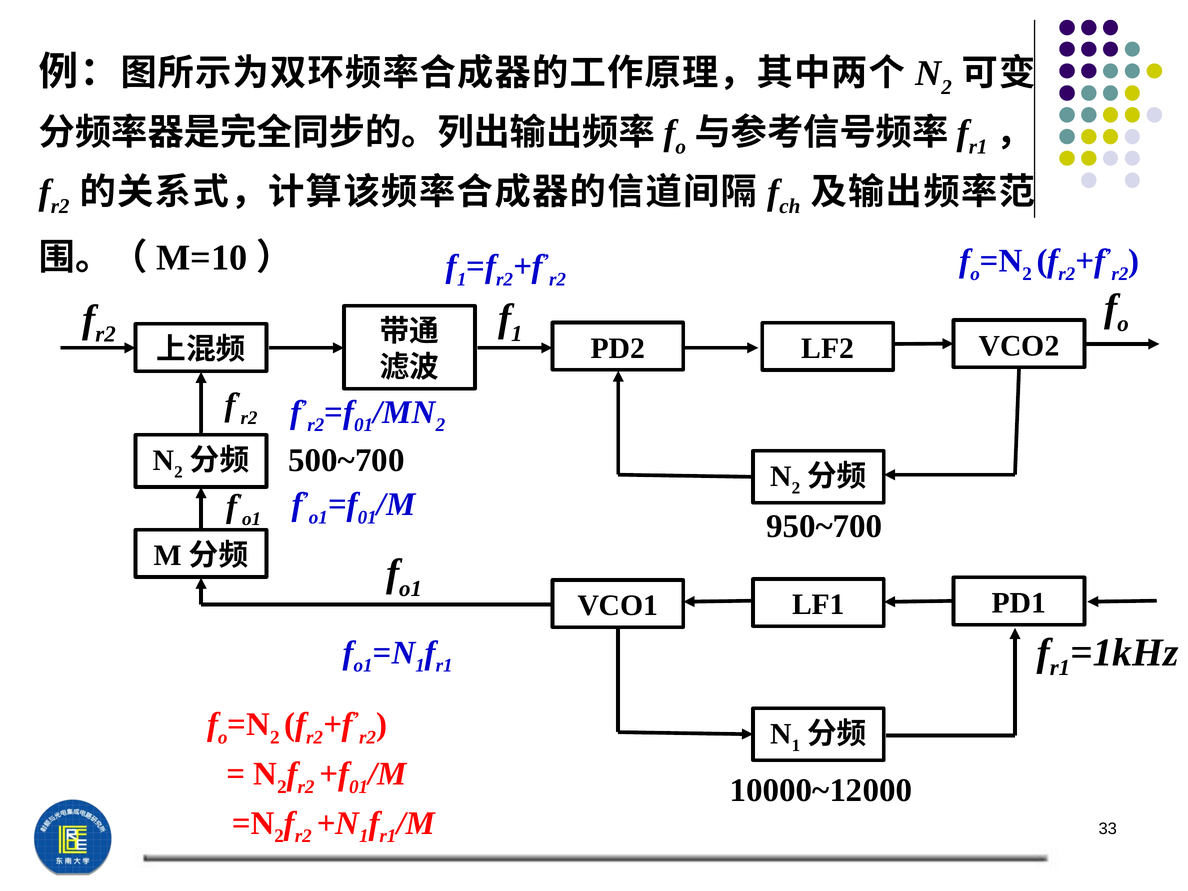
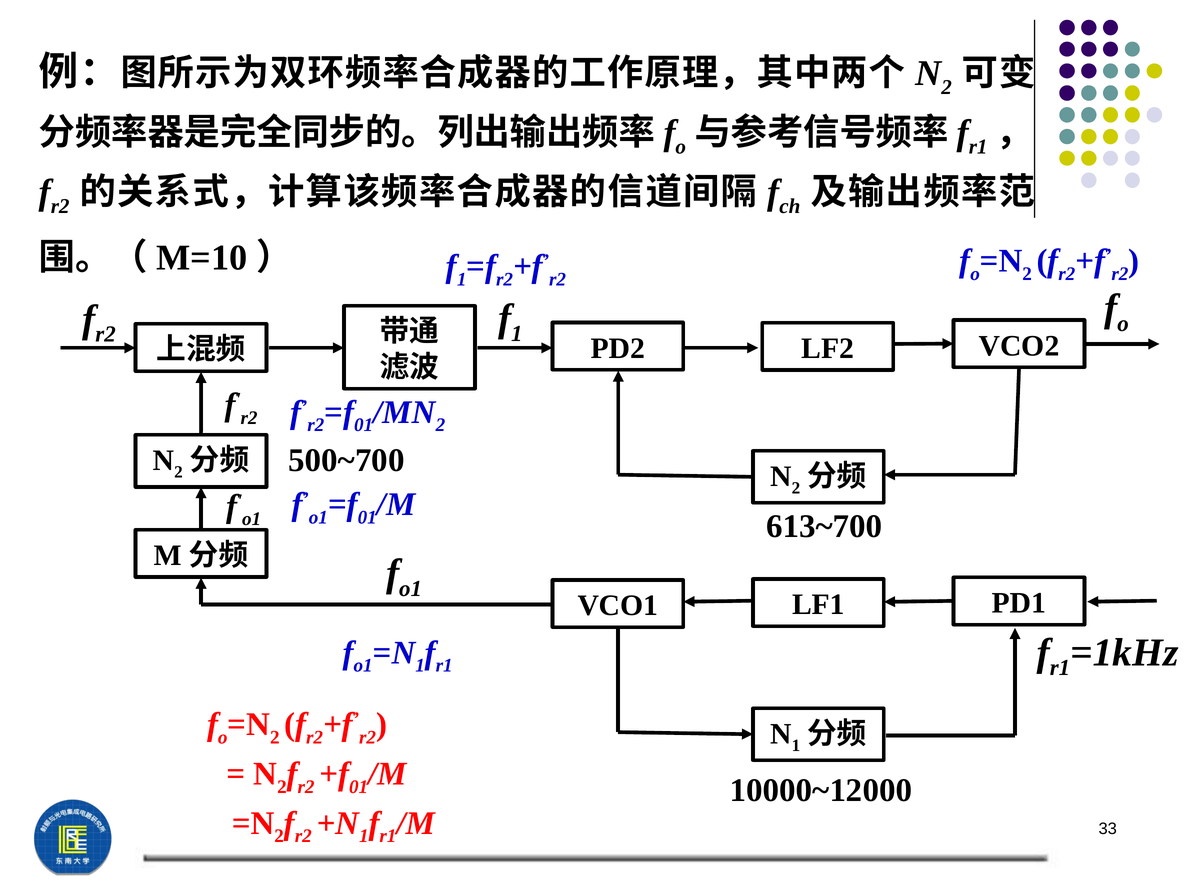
950~700: 950~700 -> 613~700
